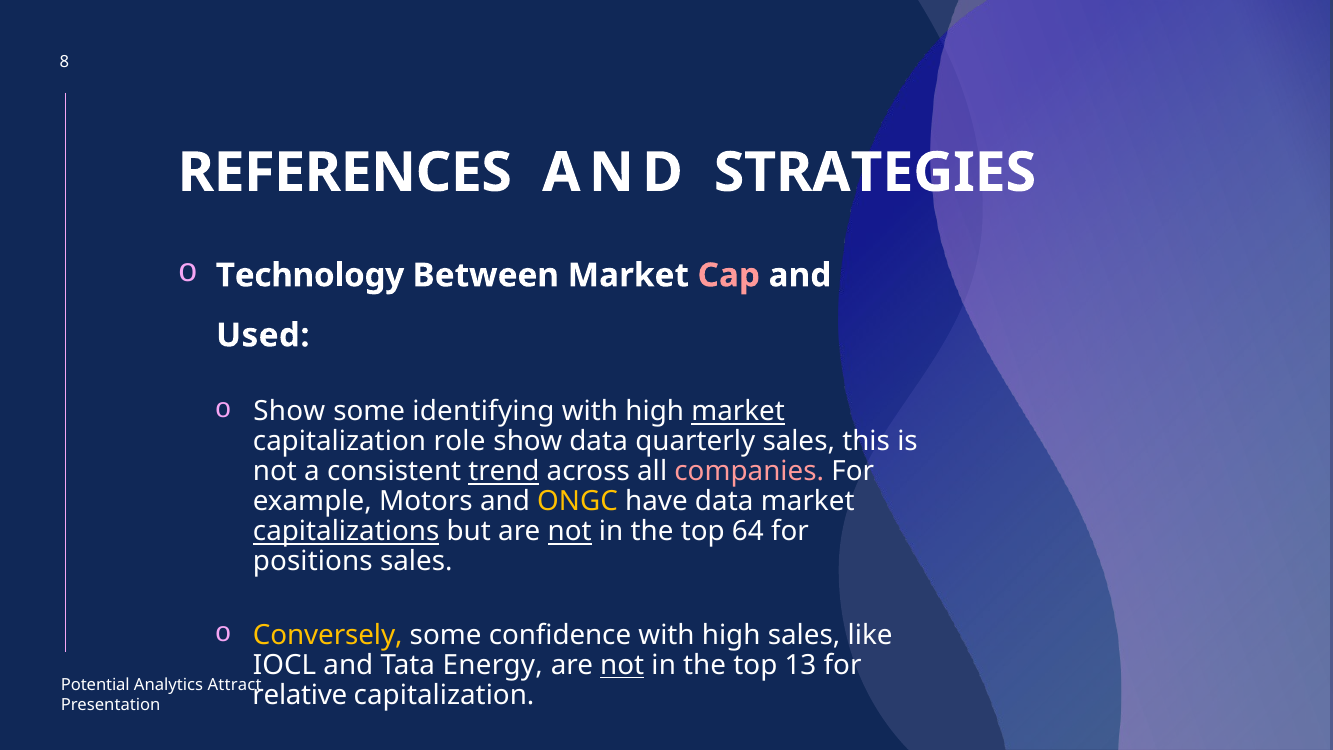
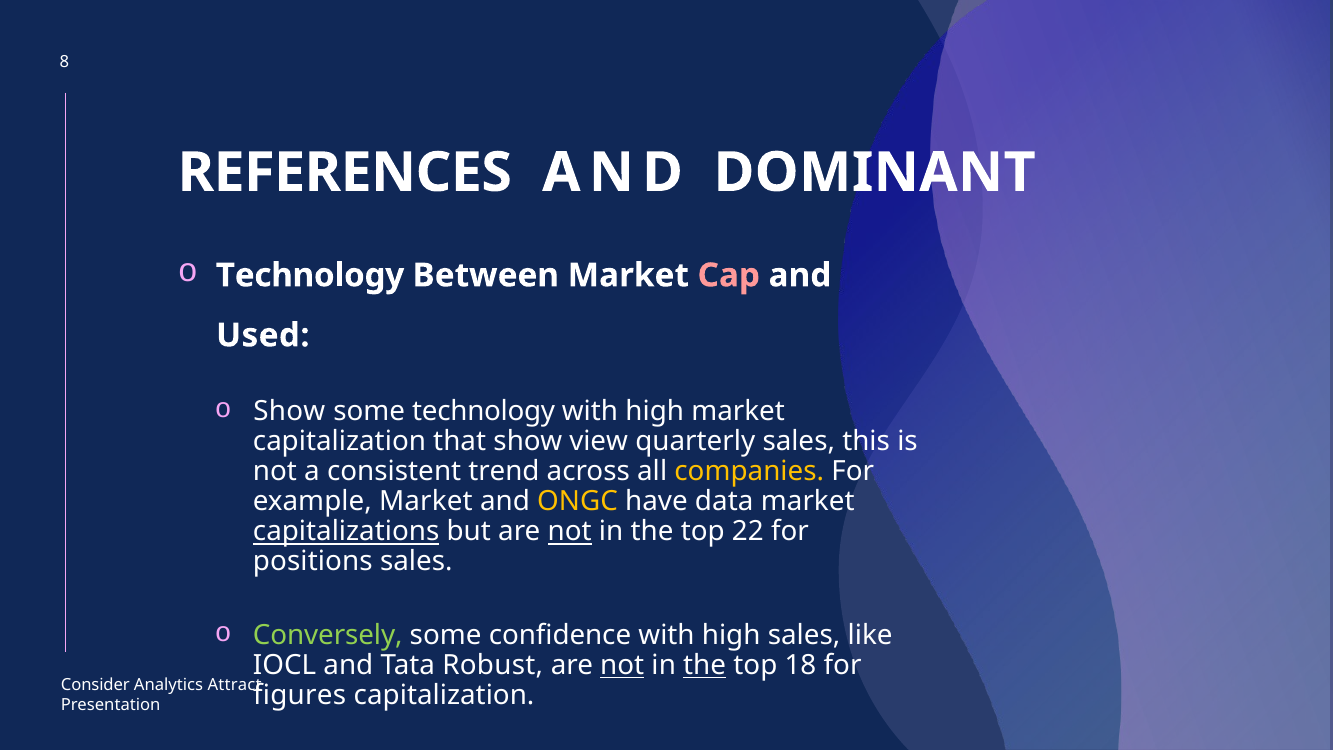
STRATEGIES: STRATEGIES -> DOMINANT
some identifying: identifying -> technology
market at (738, 412) underline: present -> none
role: role -> that
show data: data -> view
trend underline: present -> none
companies colour: pink -> yellow
example Motors: Motors -> Market
64: 64 -> 22
Conversely colour: yellow -> light green
Energy: Energy -> Robust
the at (705, 665) underline: none -> present
13: 13 -> 18
Potential: Potential -> Consider
relative: relative -> figures
